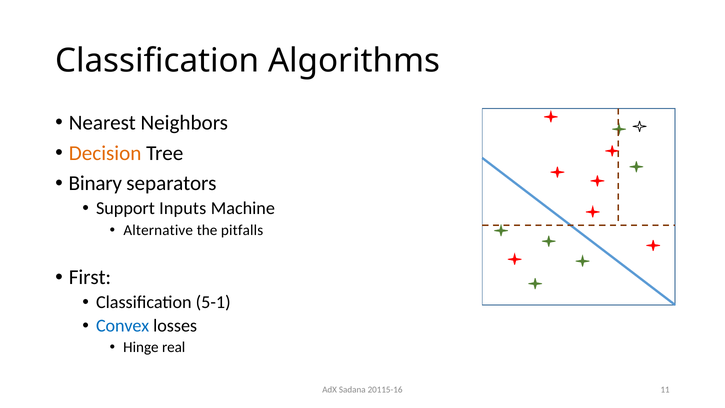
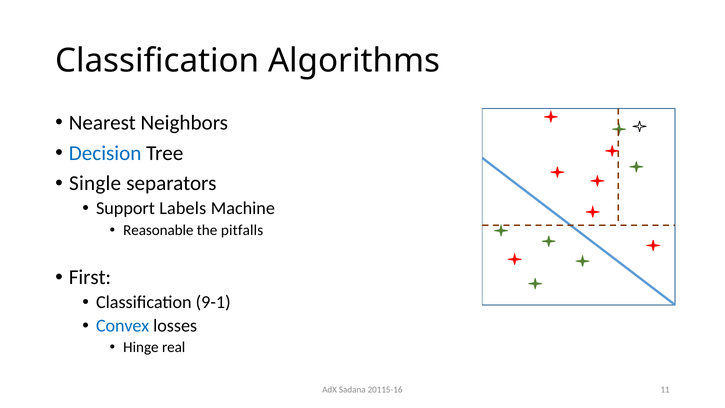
Decision colour: orange -> blue
Binary: Binary -> Single
Inputs: Inputs -> Labels
Alternative: Alternative -> Reasonable
5-1: 5-1 -> 9-1
